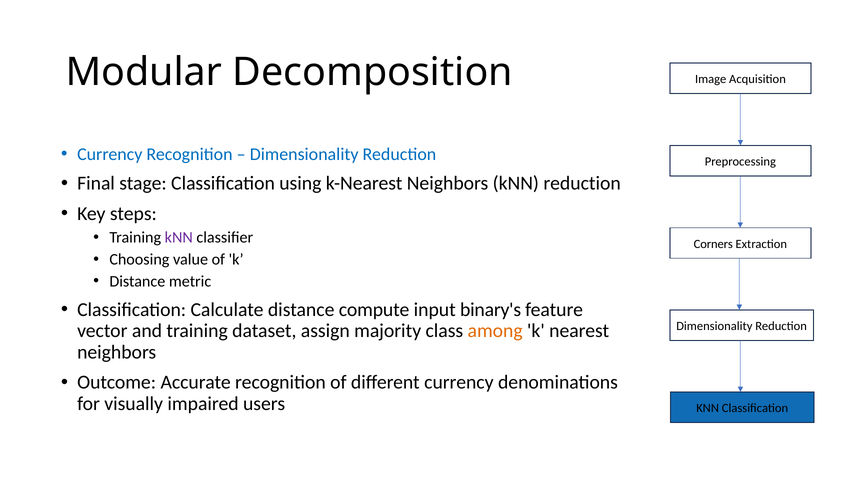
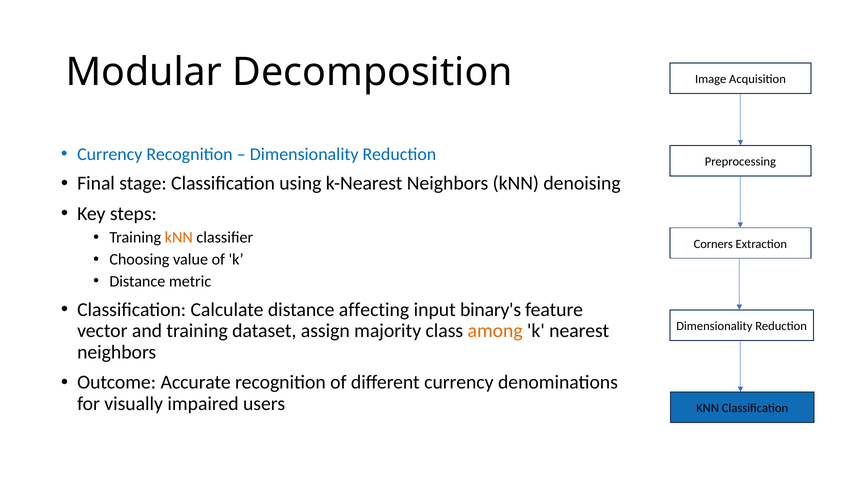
kNN reduction: reduction -> denoising
kNN at (179, 237) colour: purple -> orange
compute: compute -> affecting
